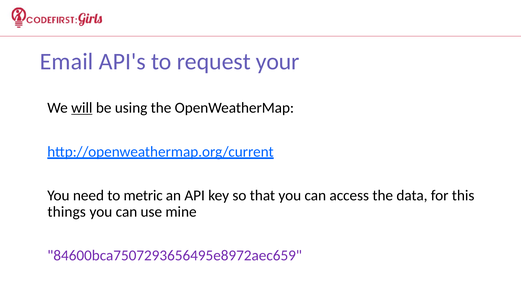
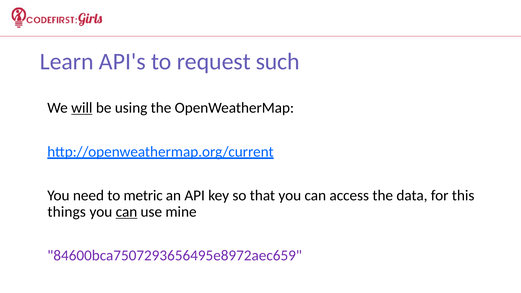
Email: Email -> Learn
your: your -> such
can at (126, 212) underline: none -> present
